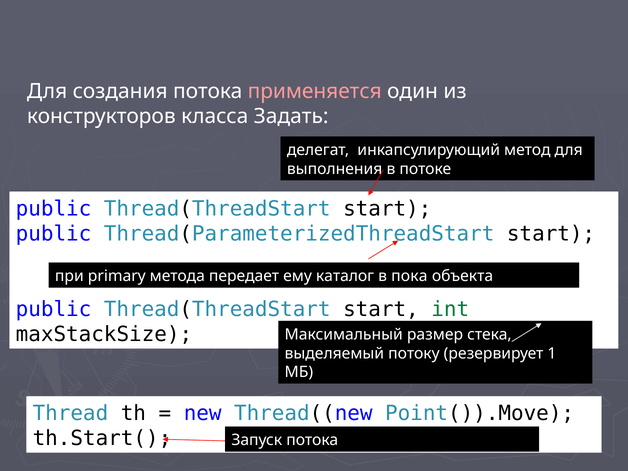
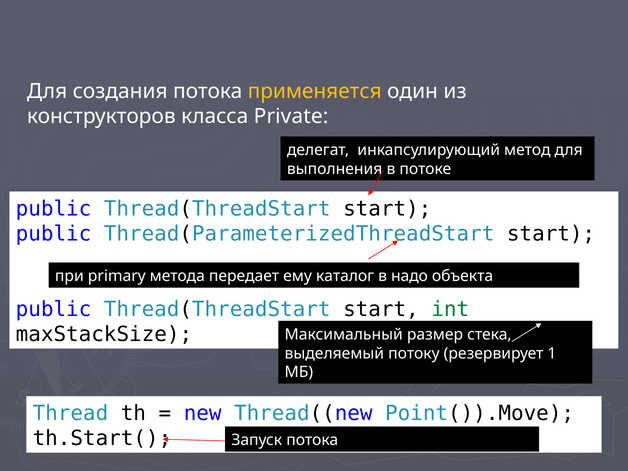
применяется colour: pink -> yellow
Задать: Задать -> Private
пока: пока -> надо
